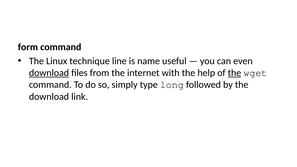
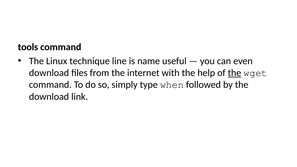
form: form -> tools
download at (49, 73) underline: present -> none
long: long -> when
